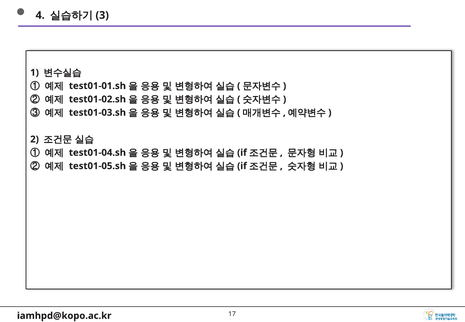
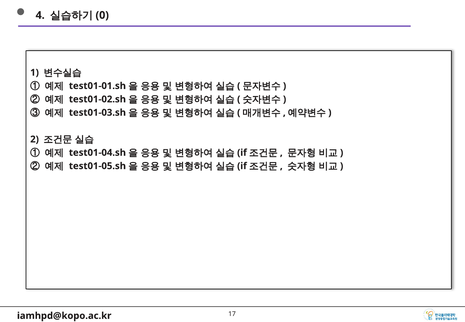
3: 3 -> 0
